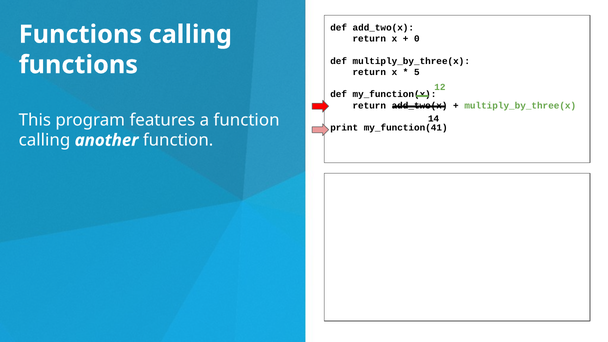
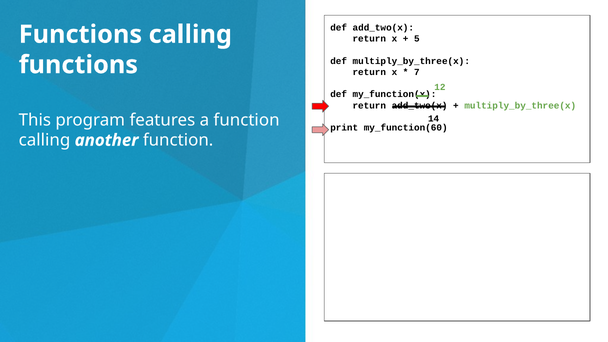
0: 0 -> 5
5: 5 -> 7
my_function(41: my_function(41 -> my_function(60
